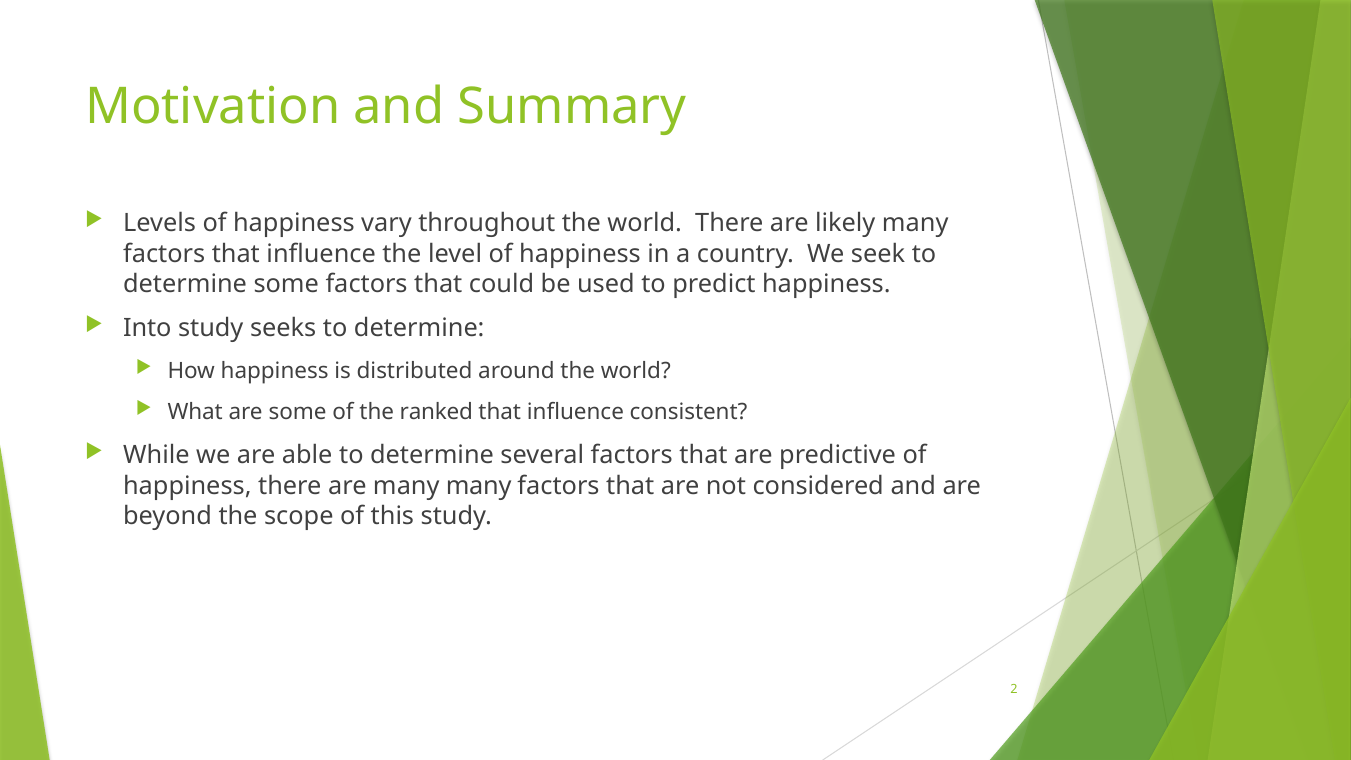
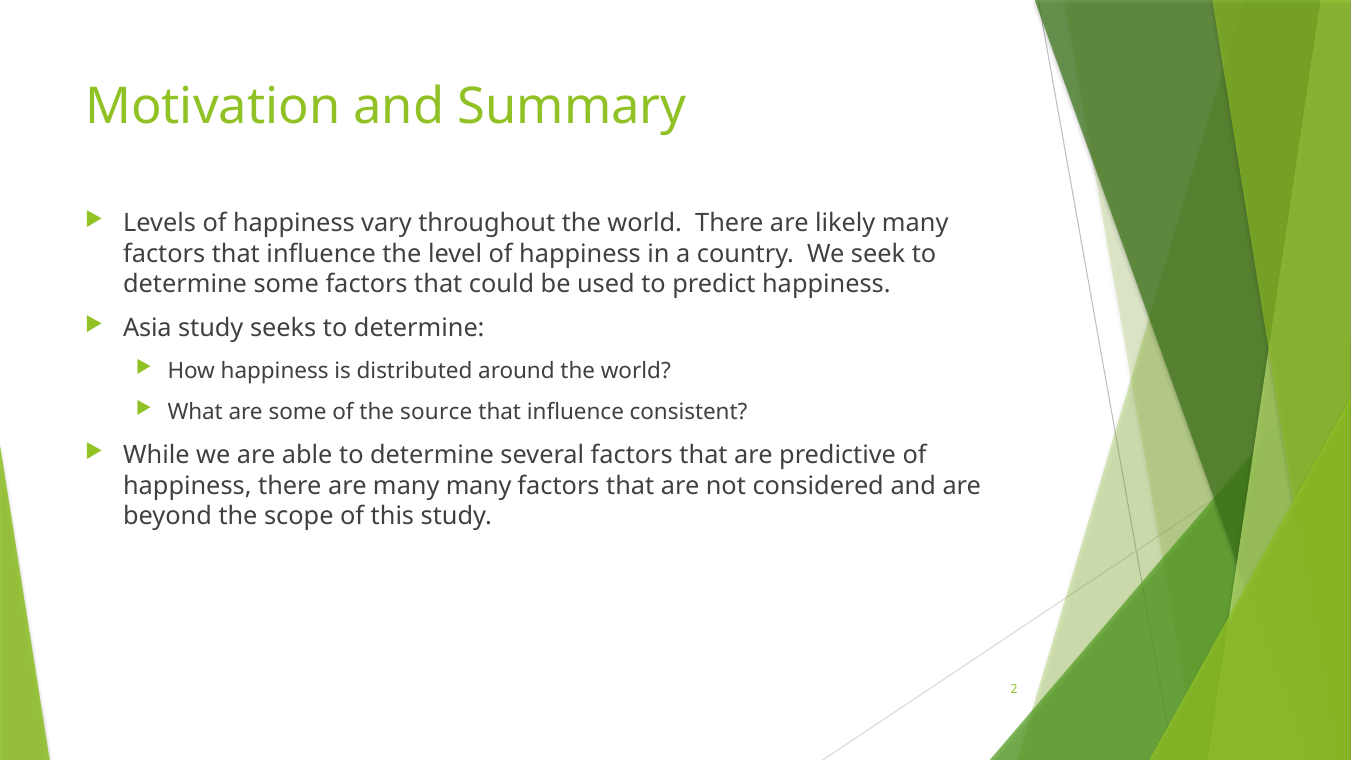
Into: Into -> Asia
ranked: ranked -> source
